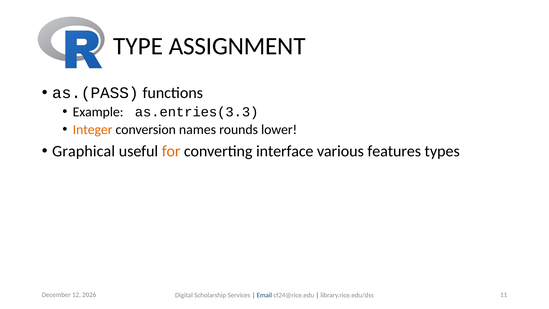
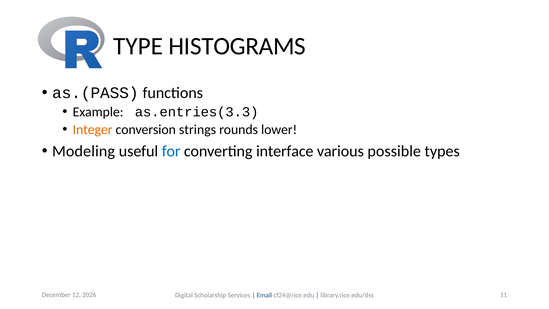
ASSIGNMENT: ASSIGNMENT -> HISTOGRAMS
names: names -> strings
Graphical: Graphical -> Modeling
for colour: orange -> blue
features: features -> possible
